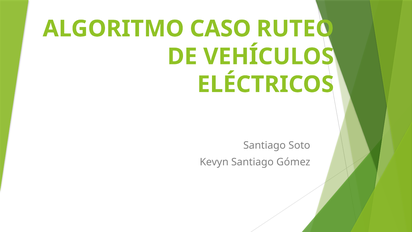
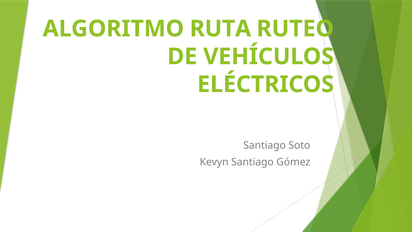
CASO: CASO -> RUTA
